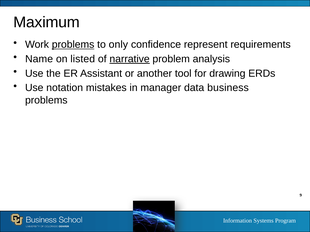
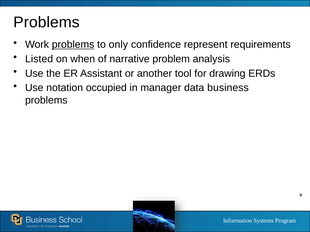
Maximum at (47, 22): Maximum -> Problems
Name: Name -> Listed
listed: listed -> when
narrative underline: present -> none
mistakes: mistakes -> occupied
